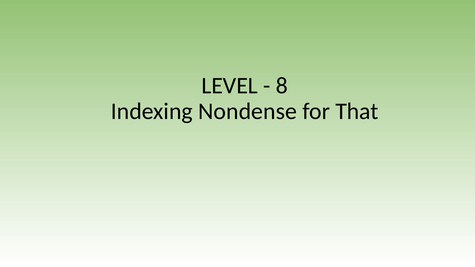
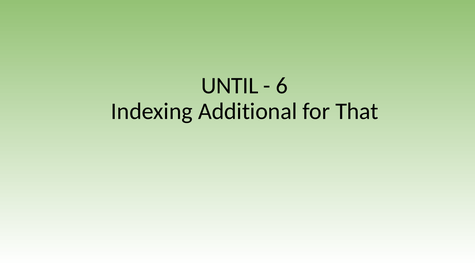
LEVEL: LEVEL -> UNTIL
8: 8 -> 6
Nondense: Nondense -> Additional
